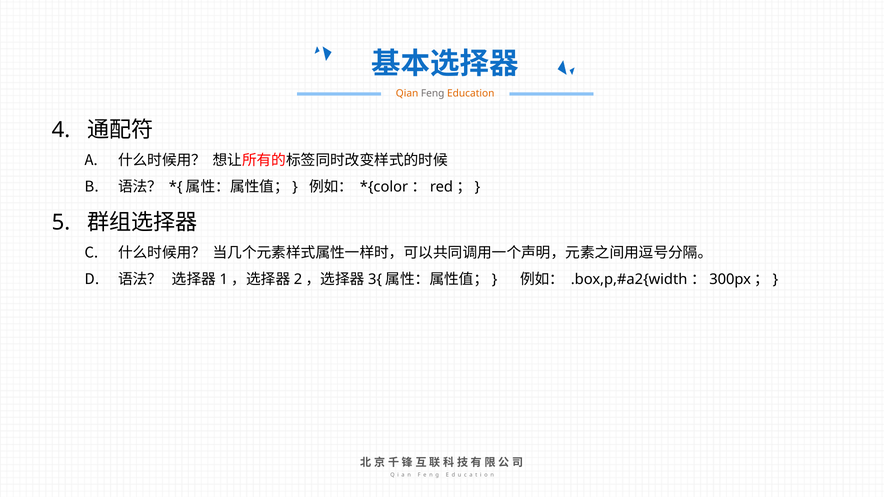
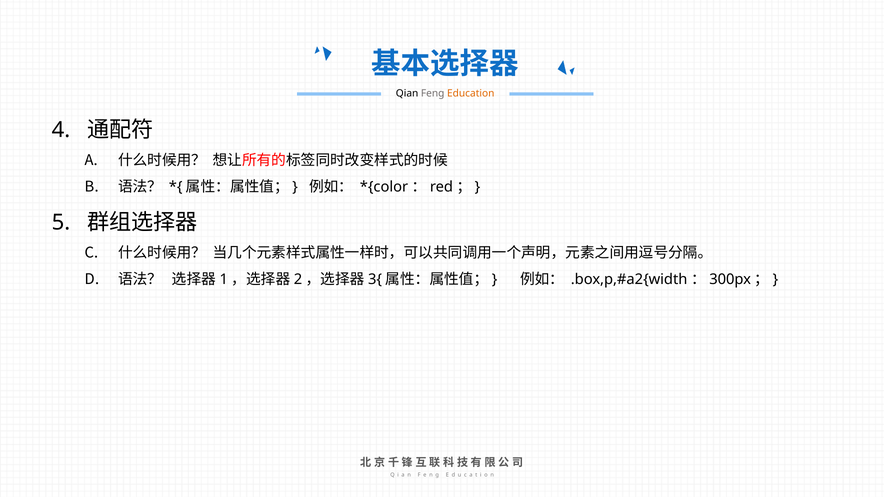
Qian colour: orange -> black
